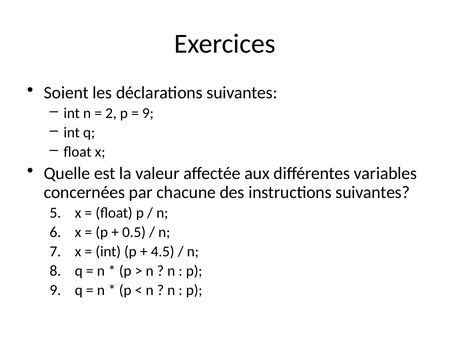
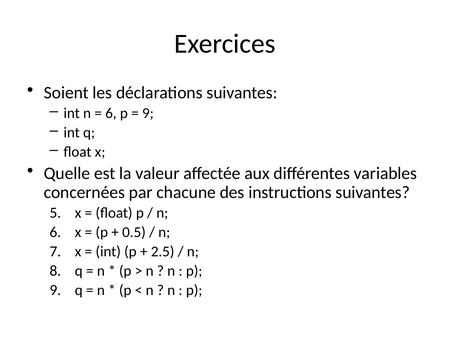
2 at (111, 113): 2 -> 6
4.5: 4.5 -> 2.5
